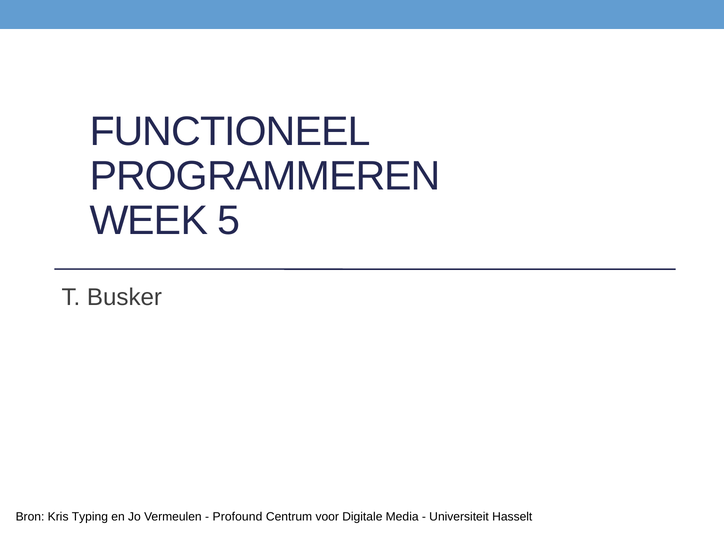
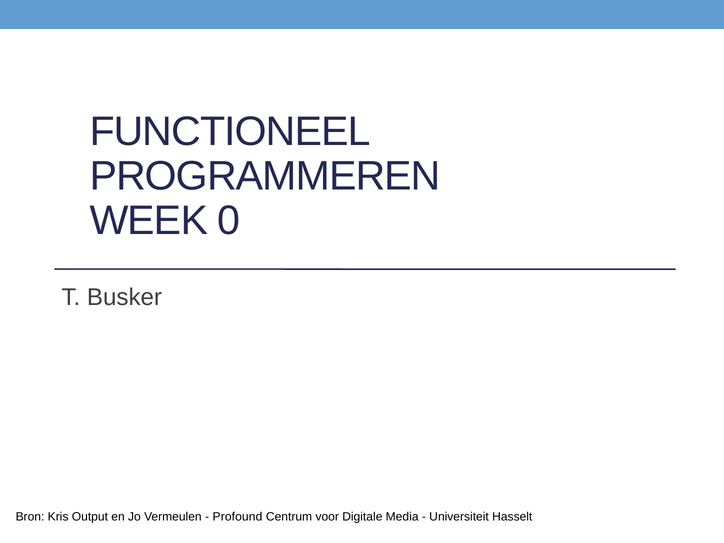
5: 5 -> 0
Typing: Typing -> Output
